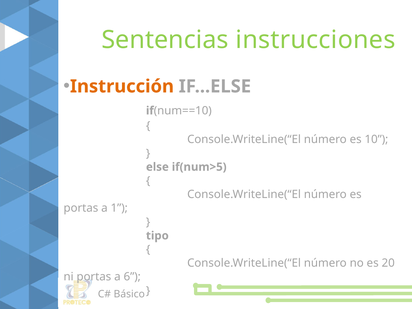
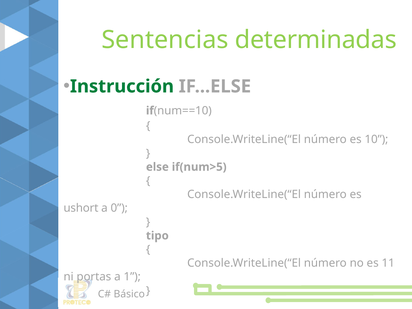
instrucciones: instrucciones -> determinadas
Instrucción colour: orange -> green
portas at (81, 208): portas -> ushort
1: 1 -> 0
20: 20 -> 11
6: 6 -> 1
